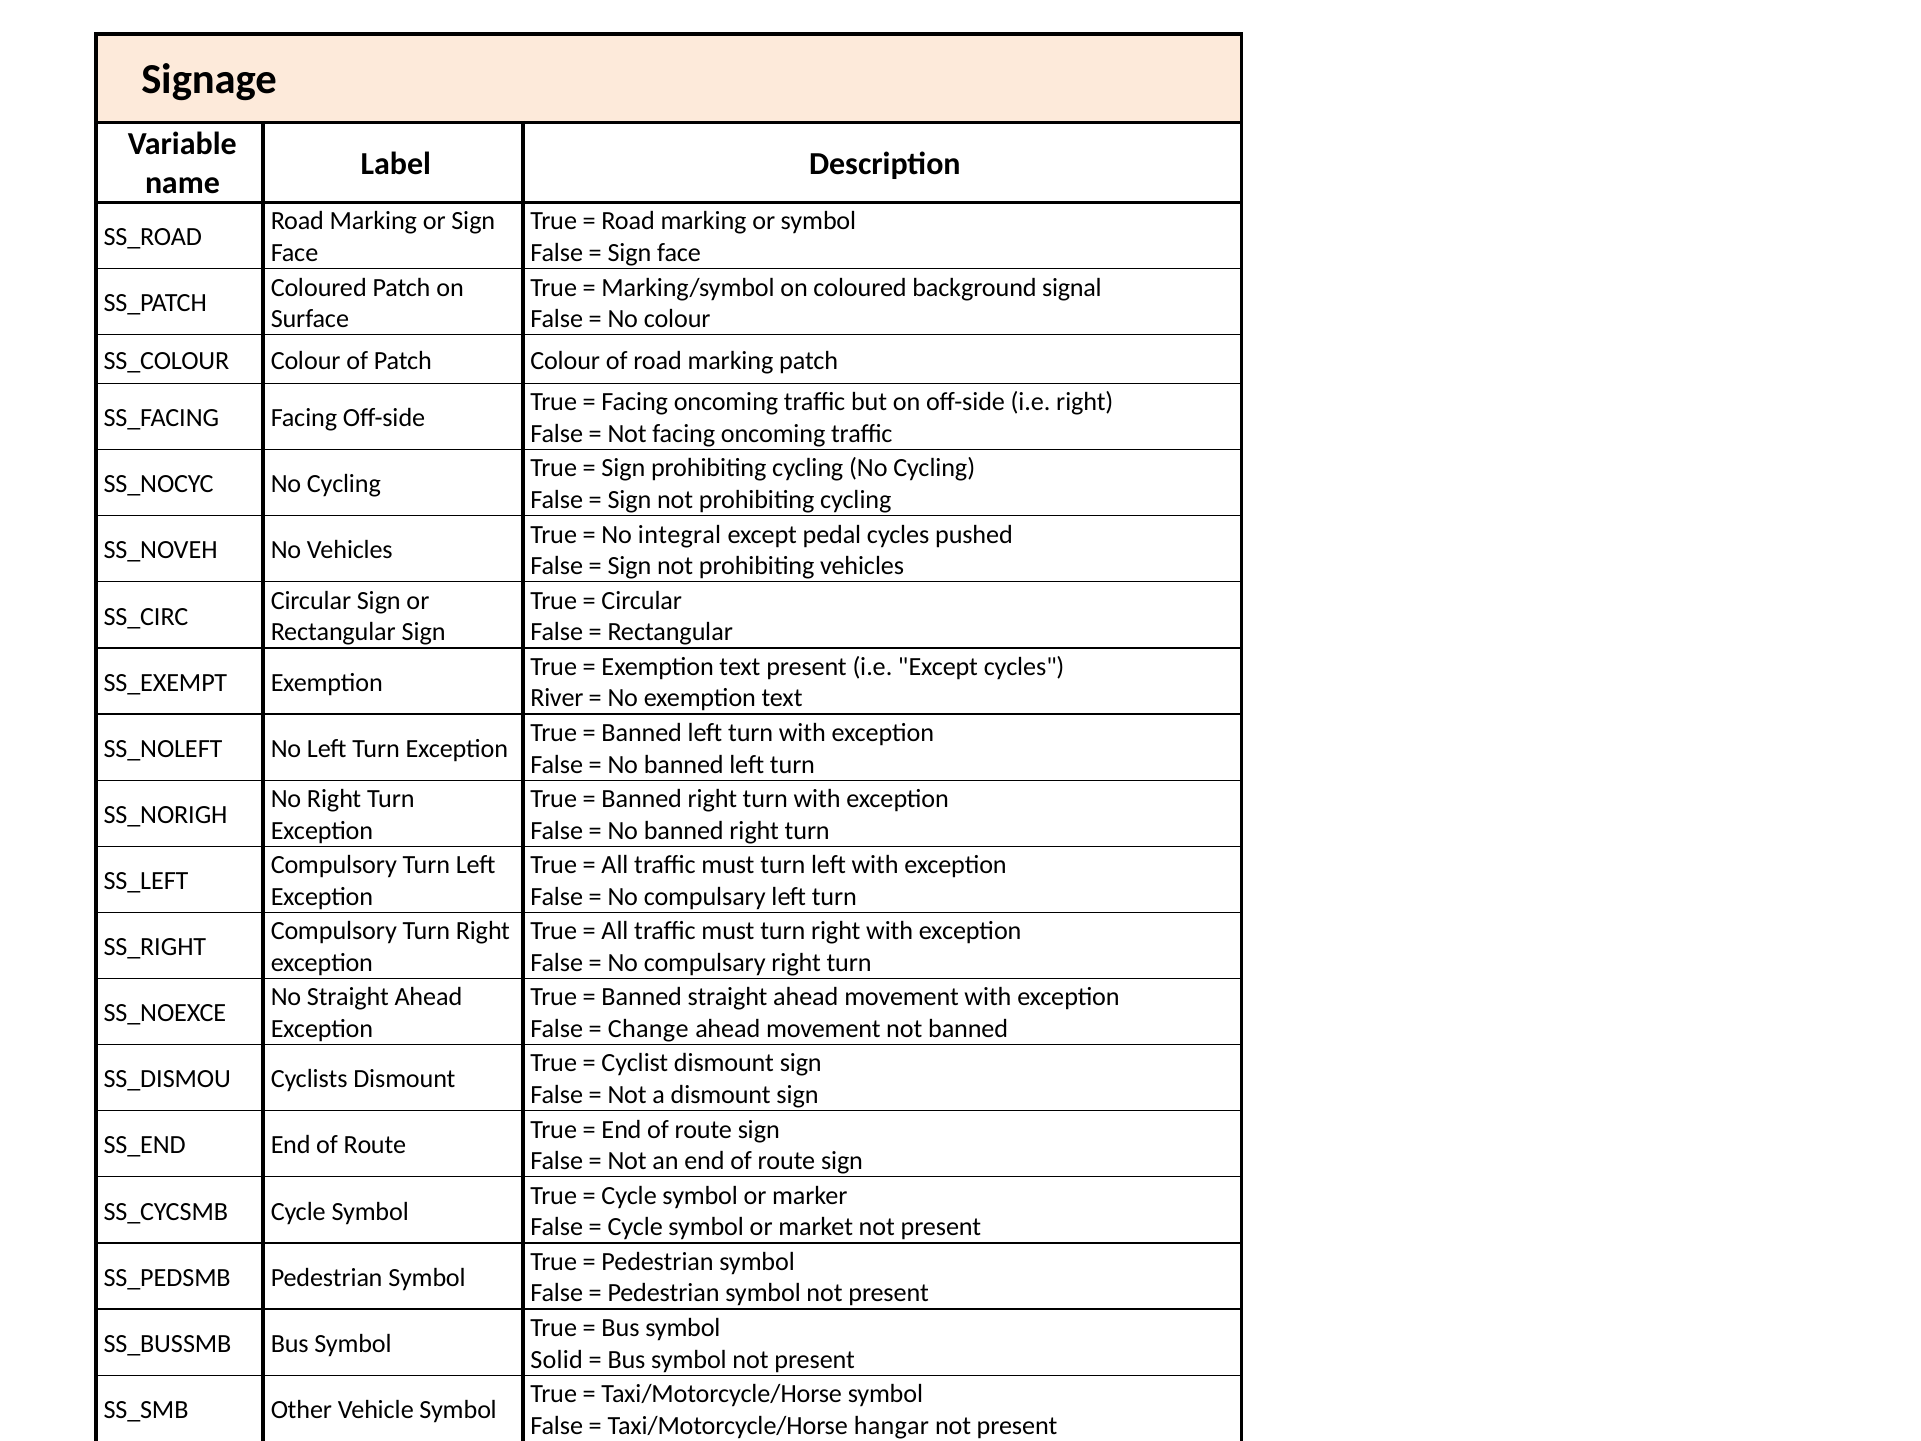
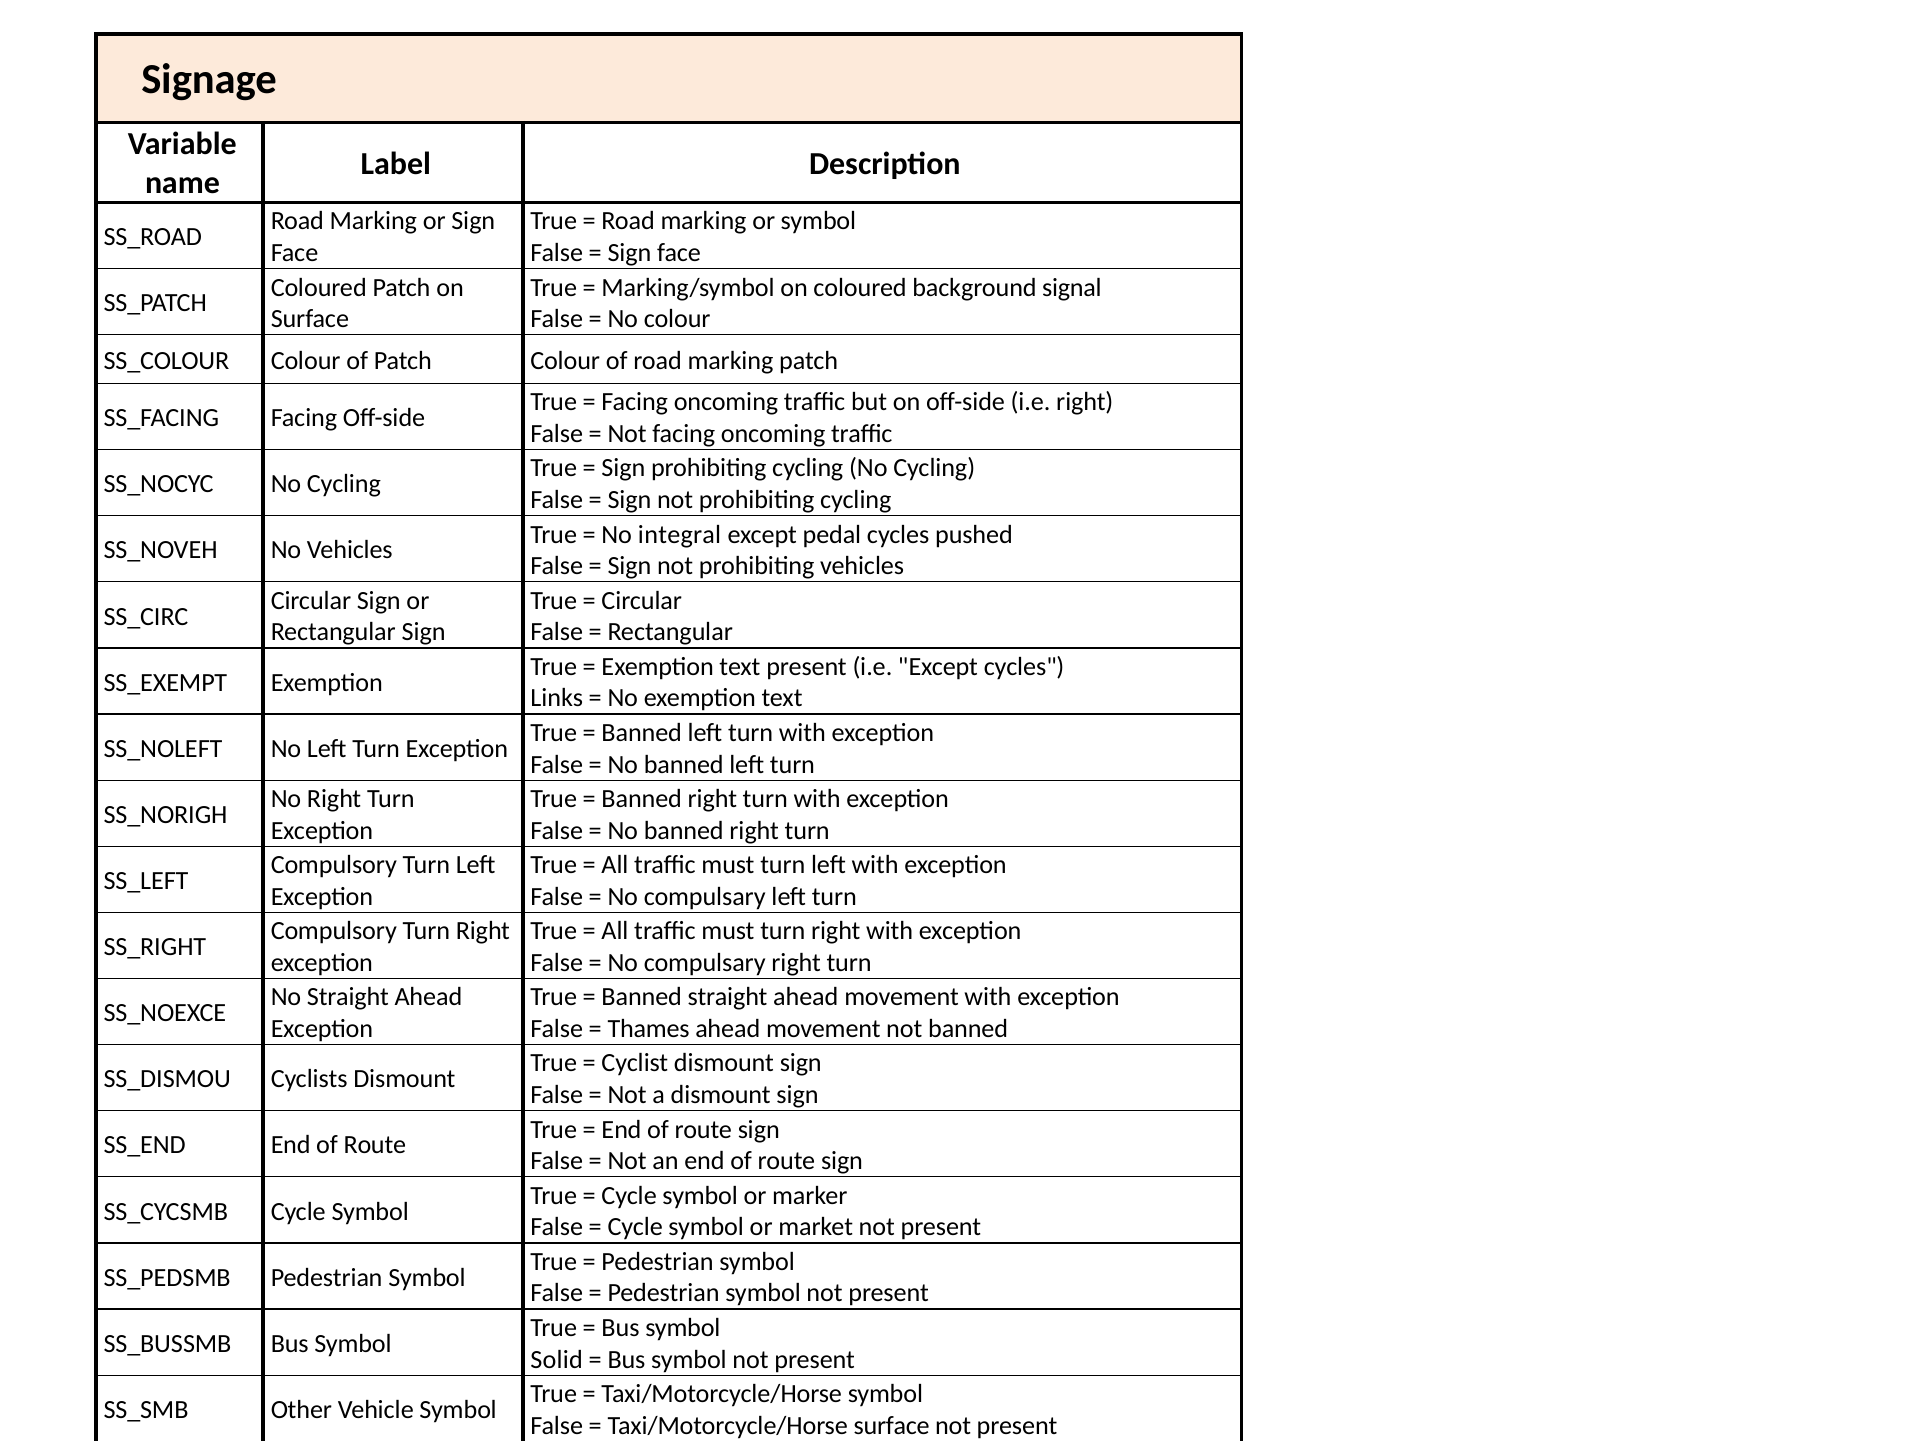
River: River -> Links
Change: Change -> Thames
Taxi/Motorcycle/Horse hangar: hangar -> surface
